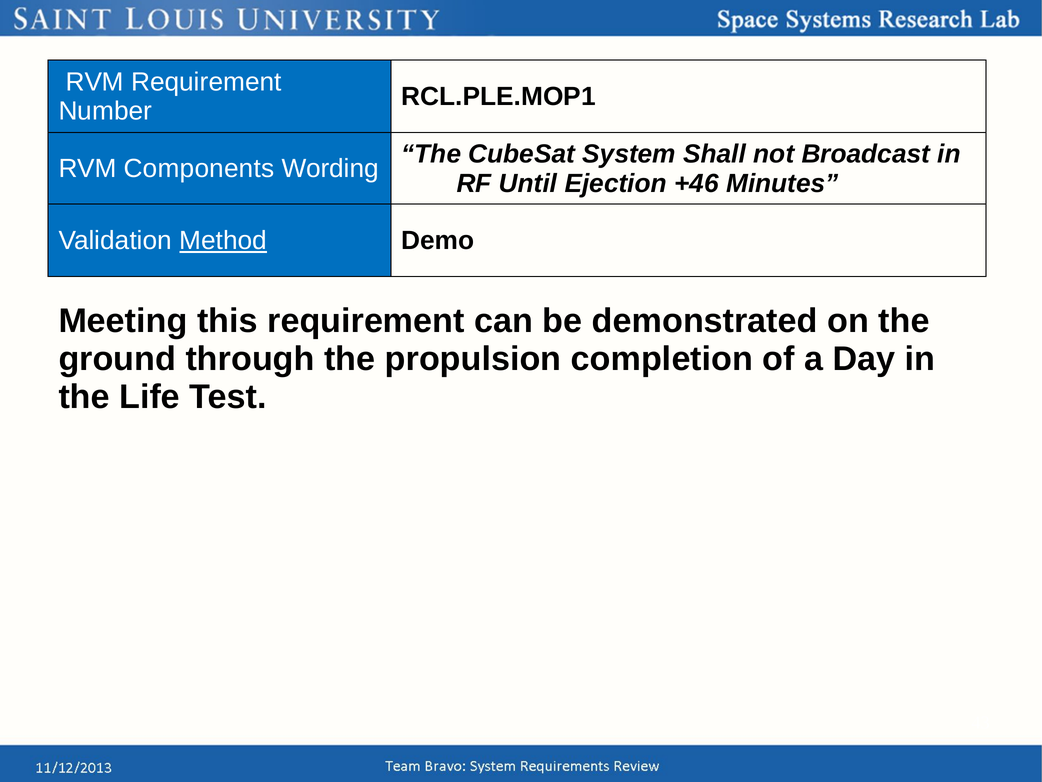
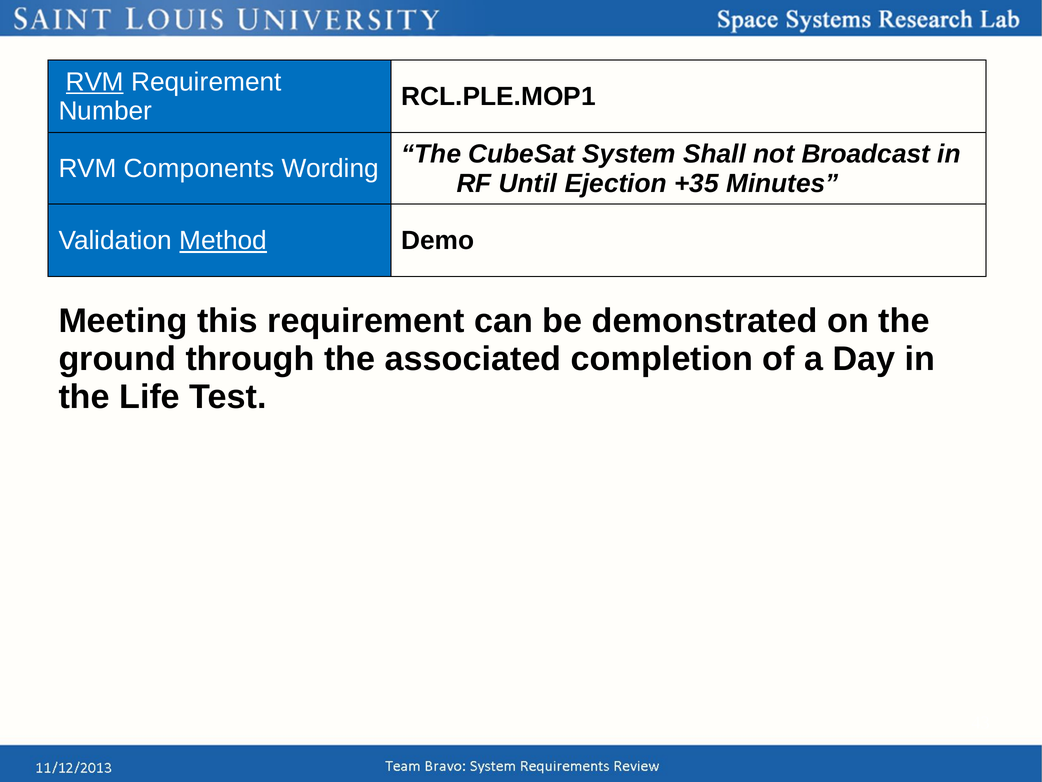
RVM at (95, 82) underline: none -> present
+46: +46 -> +35
propulsion: propulsion -> associated
